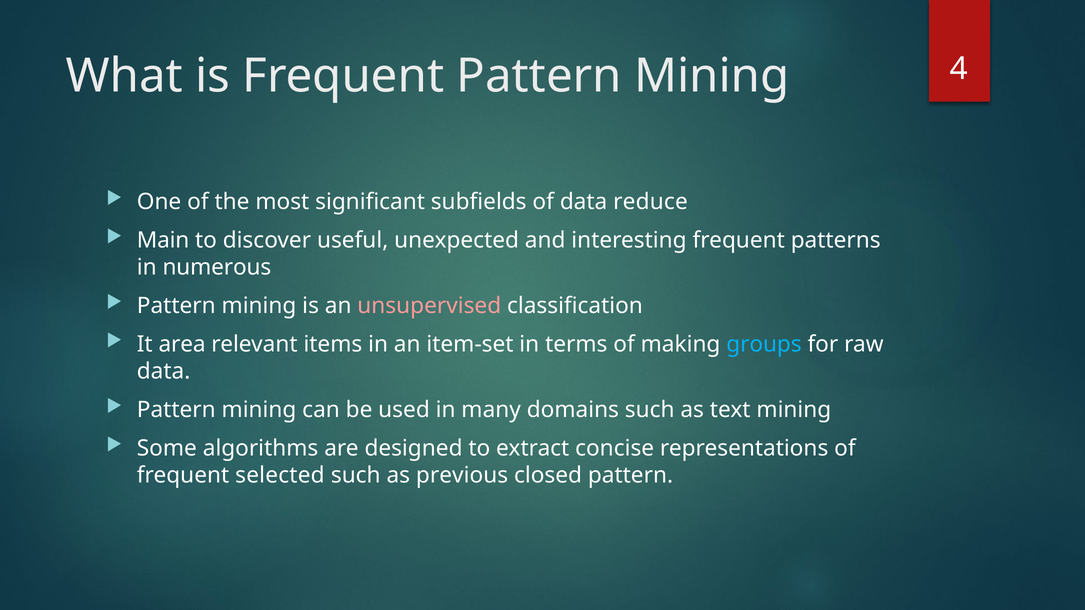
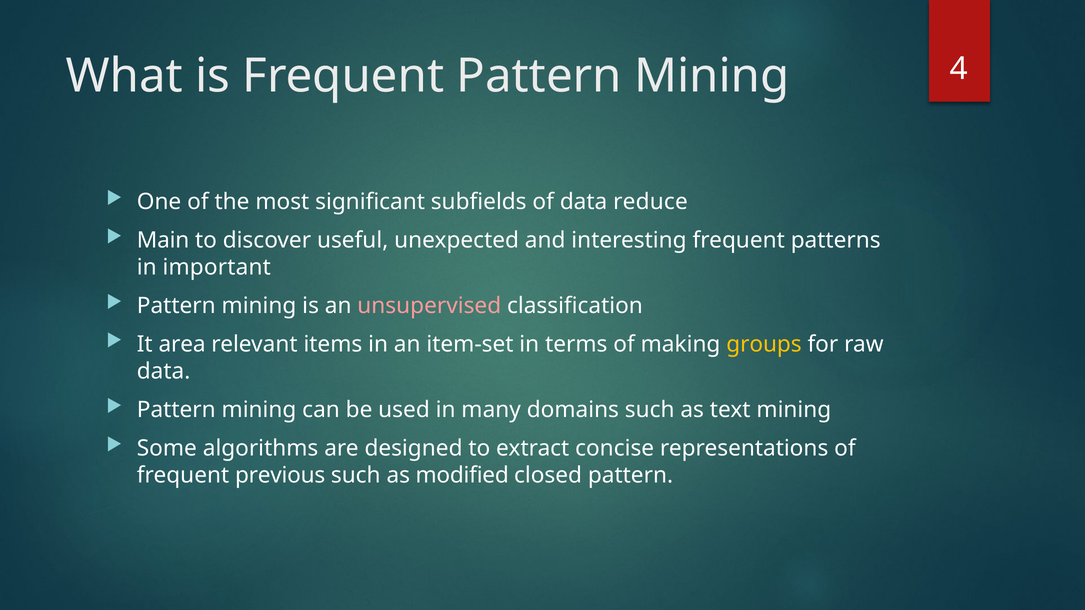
numerous: numerous -> important
groups colour: light blue -> yellow
selected: selected -> previous
previous: previous -> modified
